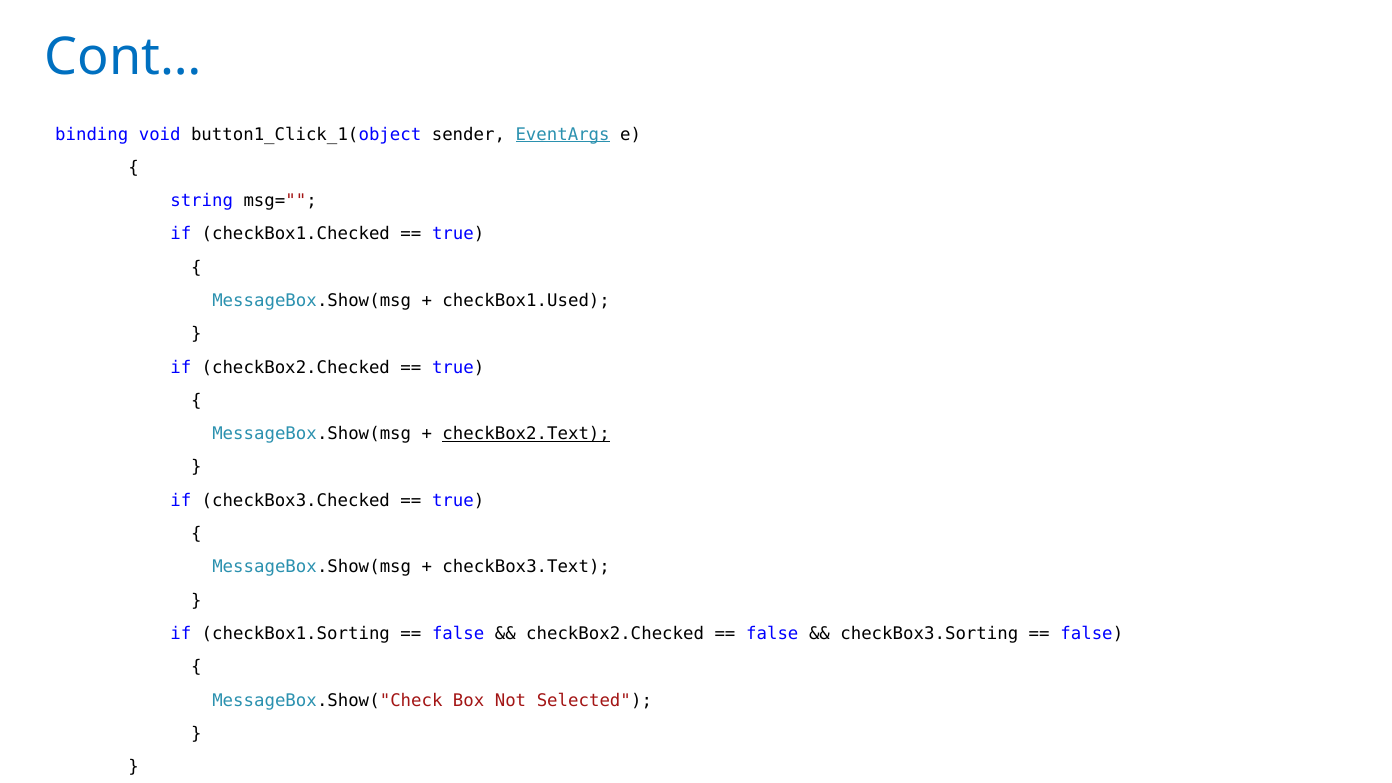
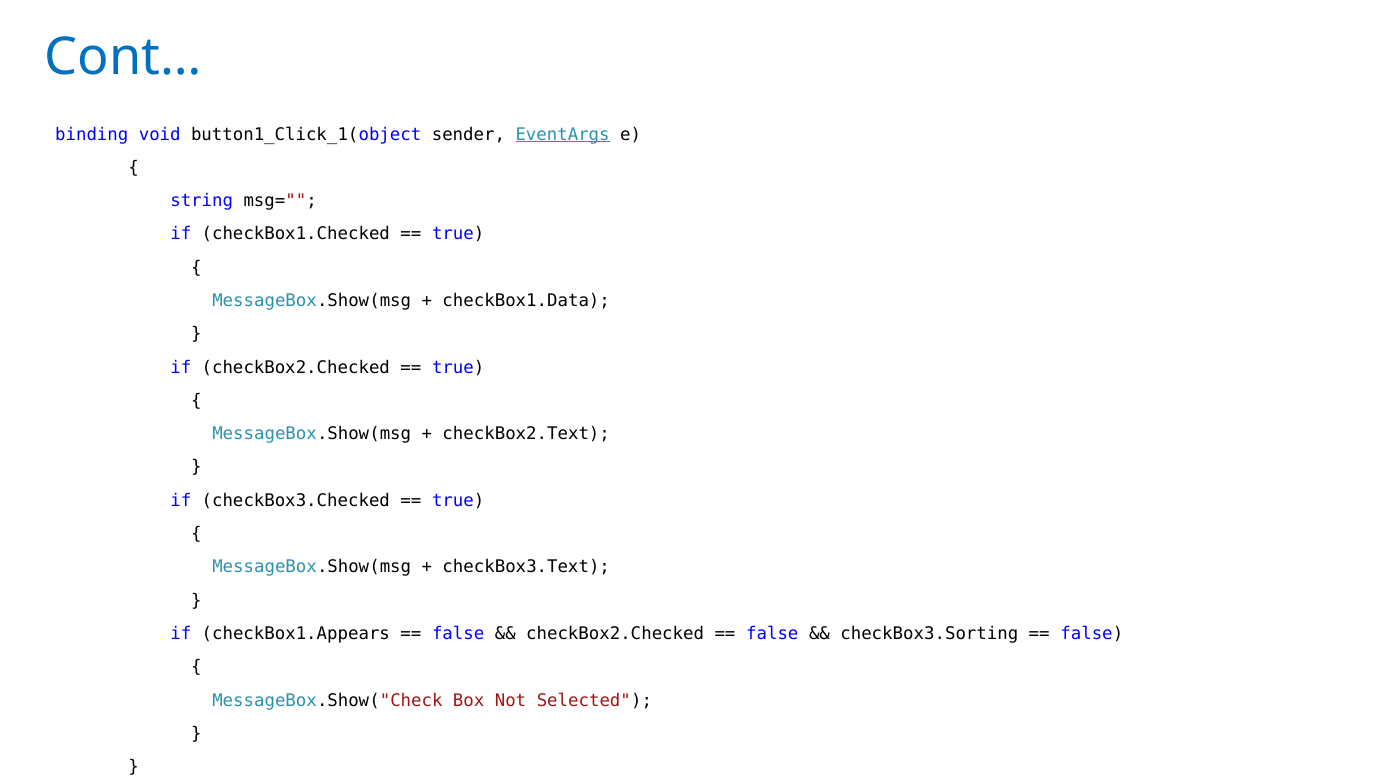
checkBox1.Used: checkBox1.Used -> checkBox1.Data
checkBox2.Text underline: present -> none
checkBox1.Sorting: checkBox1.Sorting -> checkBox1.Appears
